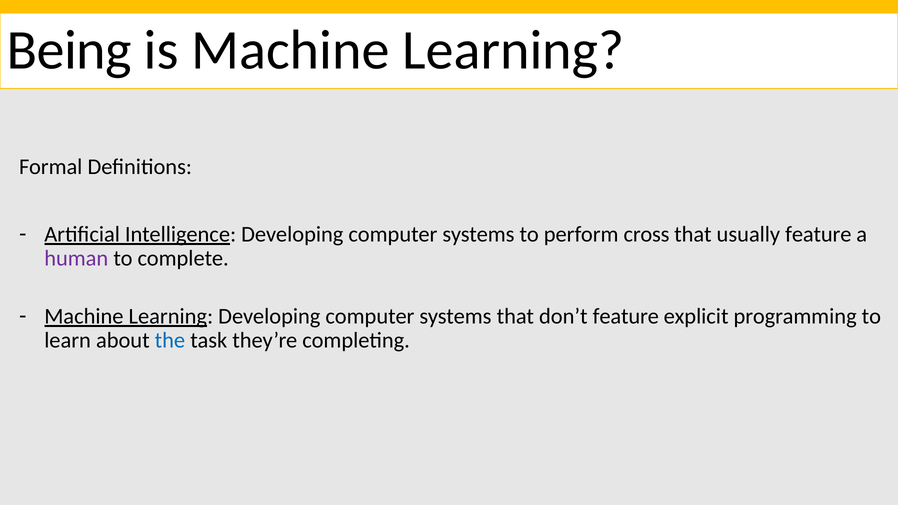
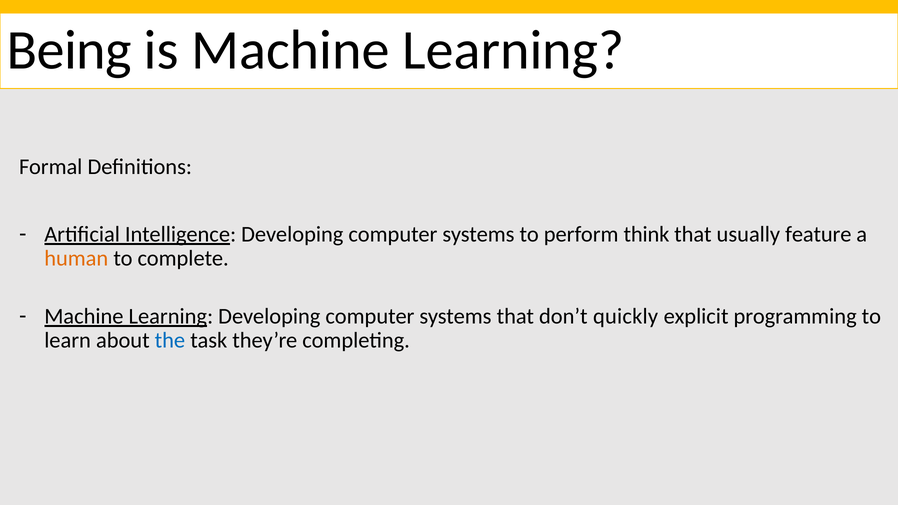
cross: cross -> think
human colour: purple -> orange
don’t feature: feature -> quickly
